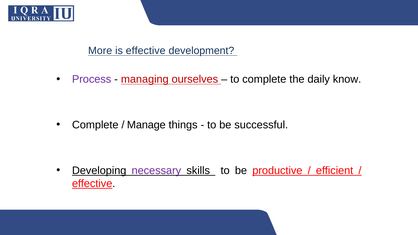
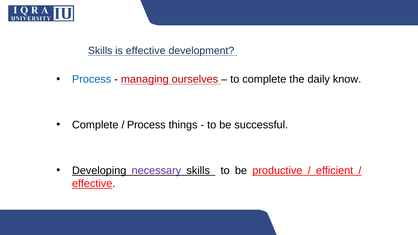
More at (100, 51): More -> Skills
Process at (92, 79) colour: purple -> blue
Manage at (146, 125): Manage -> Process
